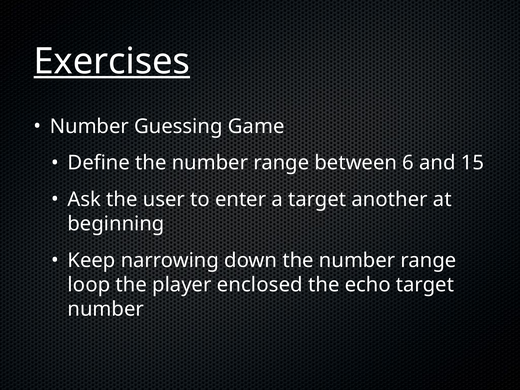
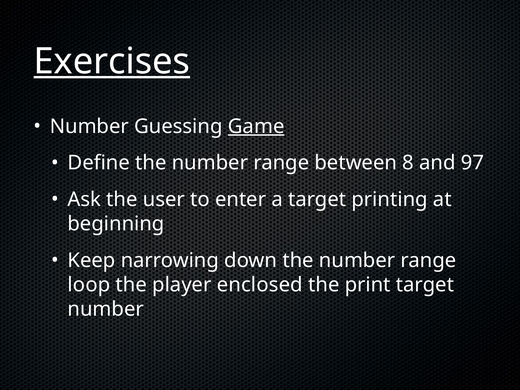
Game underline: none -> present
6: 6 -> 8
15: 15 -> 97
another: another -> printing
echo: echo -> print
